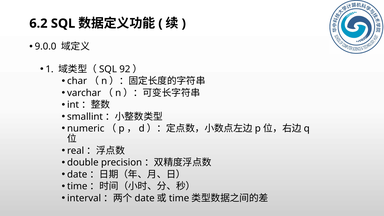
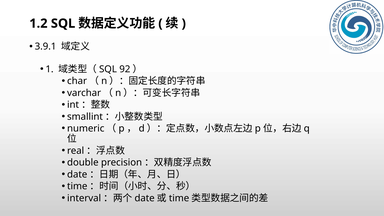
6.2: 6.2 -> 1.2
9.0.0: 9.0.0 -> 3.9.1
